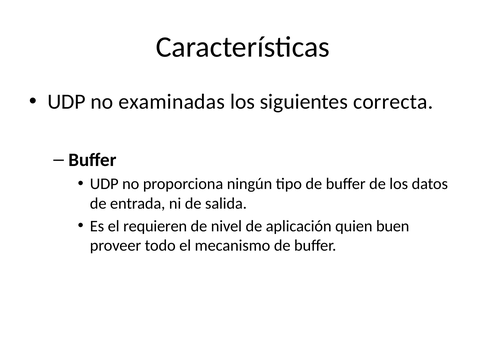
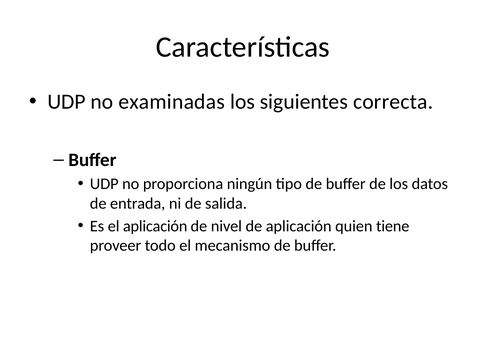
el requieren: requieren -> aplicación
buen: buen -> tiene
